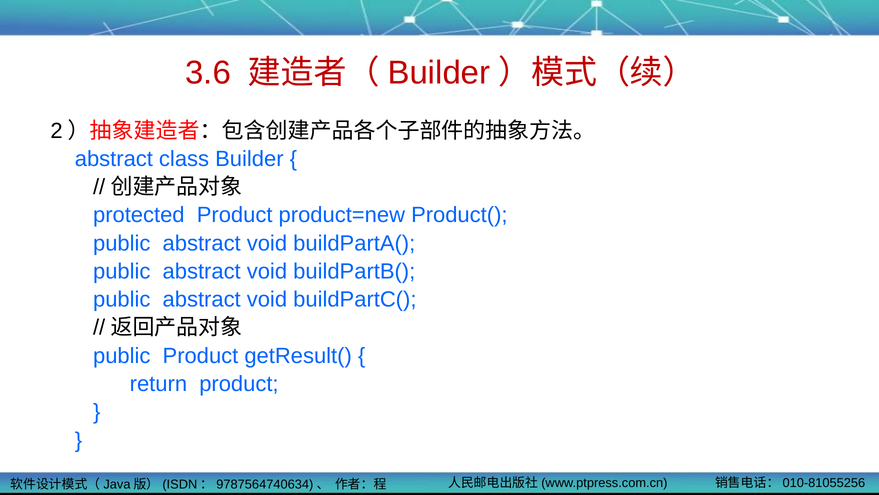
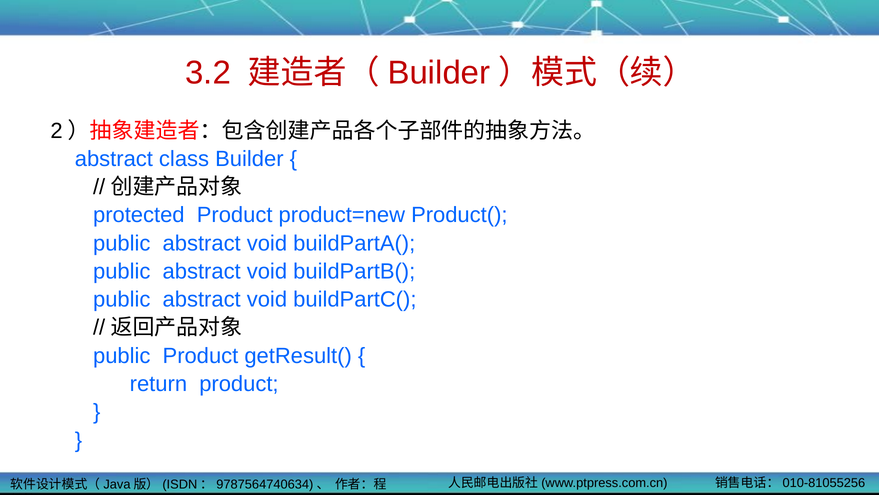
3.6: 3.6 -> 3.2
